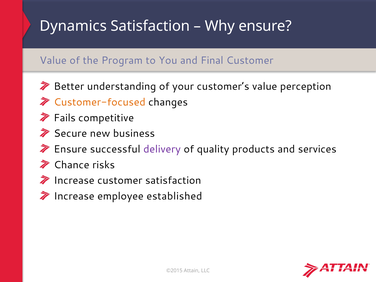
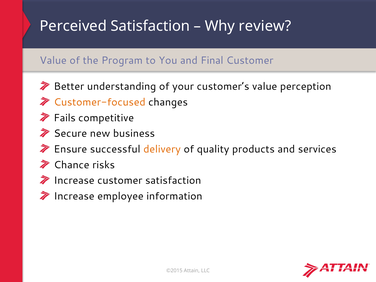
Dynamics: Dynamics -> Perceived
Why ensure: ensure -> review
delivery colour: purple -> orange
established: established -> information
